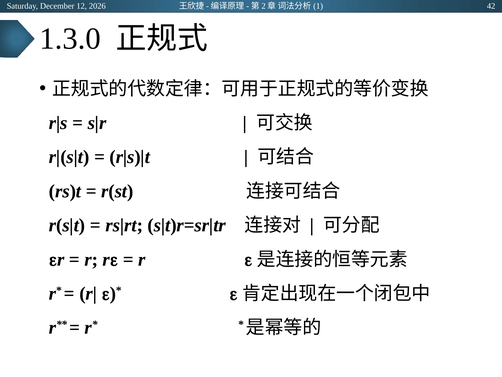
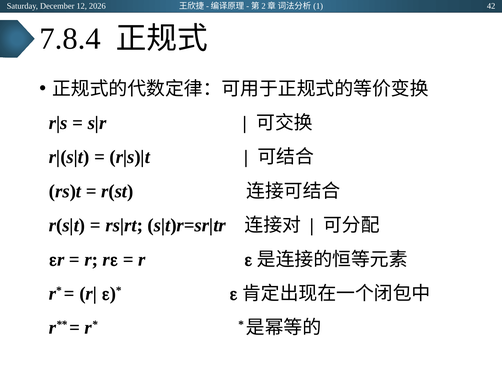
1.3.0: 1.3.0 -> 7.8.4
